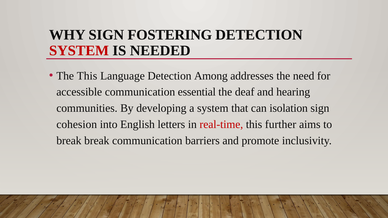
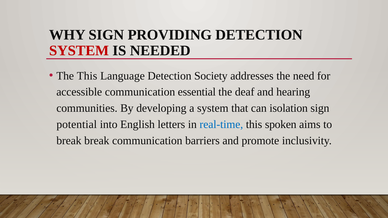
FOSTERING: FOSTERING -> PROVIDING
Among: Among -> Society
cohesion: cohesion -> potential
real-time colour: red -> blue
further: further -> spoken
